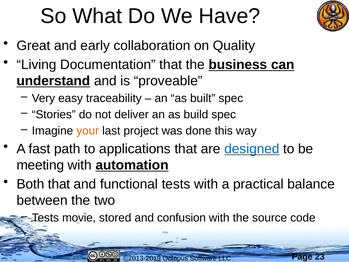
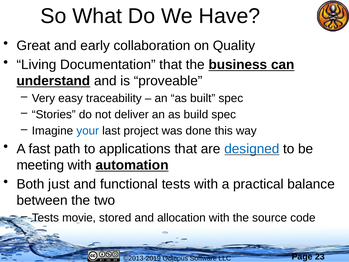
your colour: orange -> blue
Both that: that -> just
confusion: confusion -> allocation
